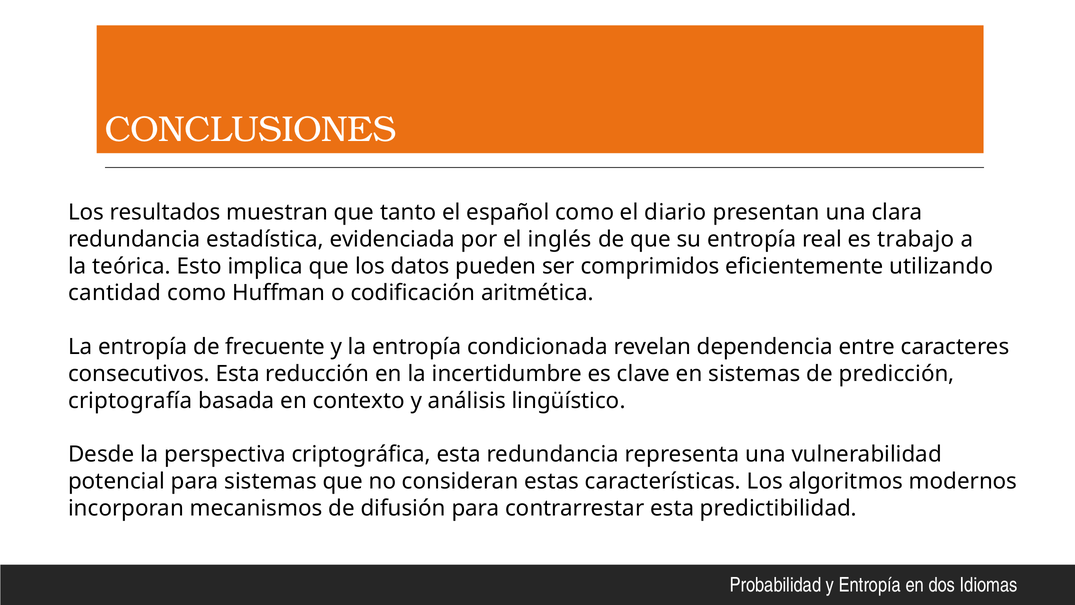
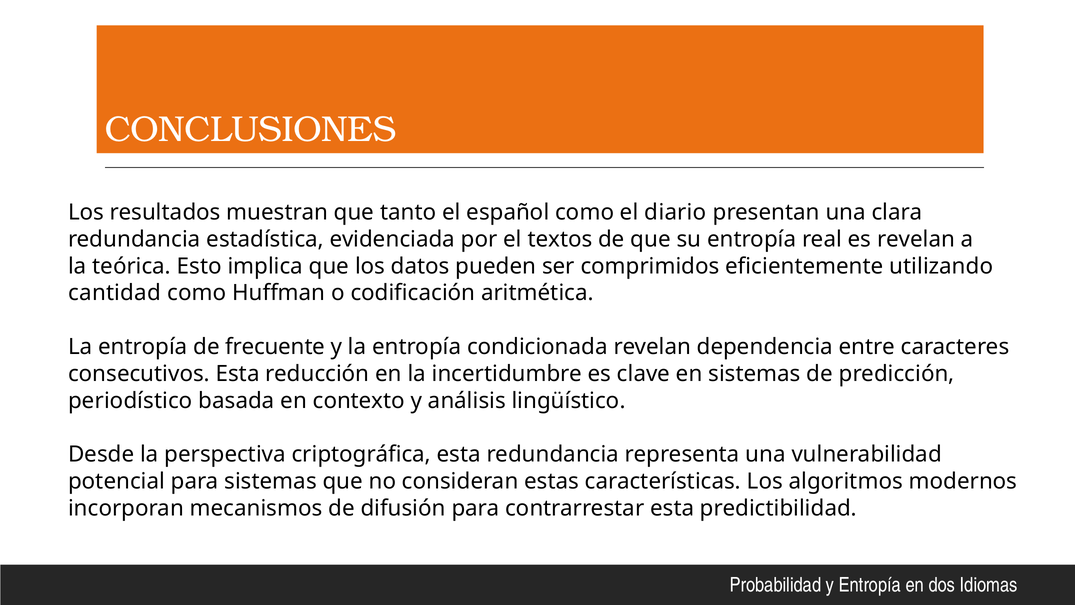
inglés: inglés -> textos
es trabajo: trabajo -> revelan
criptografía: criptografía -> periodístico
